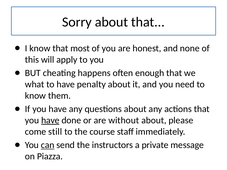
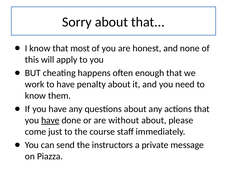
what: what -> work
still: still -> just
can underline: present -> none
